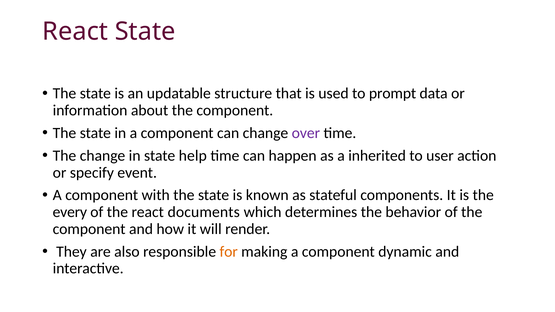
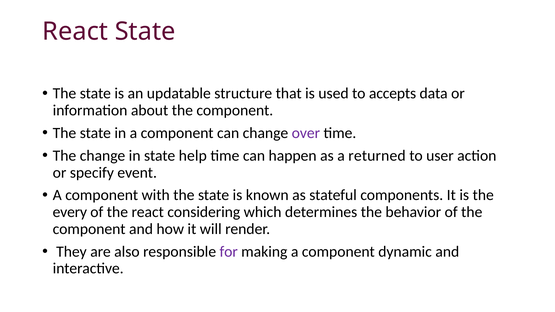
prompt: prompt -> accepts
inherited: inherited -> returned
documents: documents -> considering
for colour: orange -> purple
